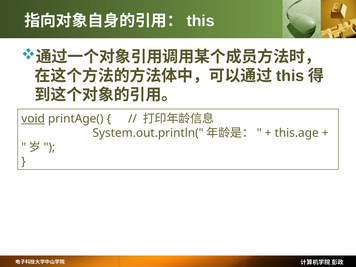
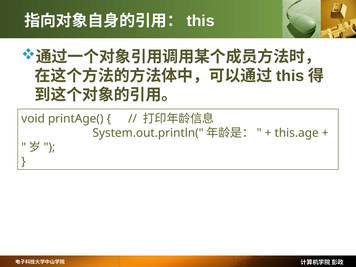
void underline: present -> none
